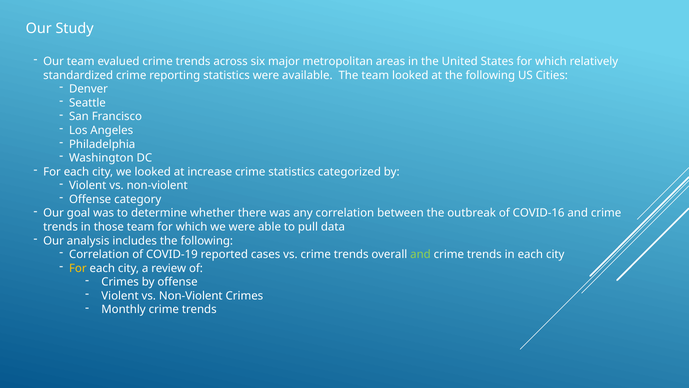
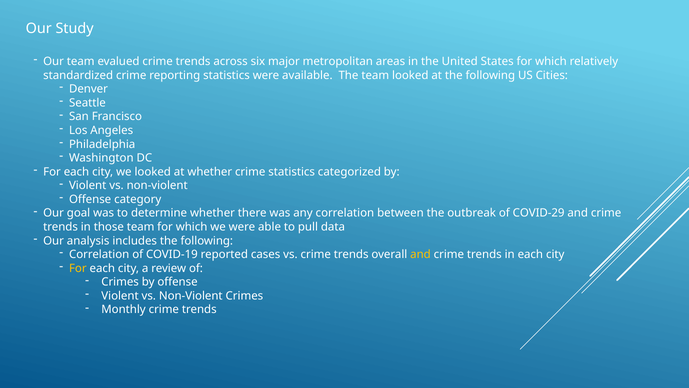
at increase: increase -> whether
COVID-16: COVID-16 -> COVID-29
and at (421, 254) colour: light green -> yellow
